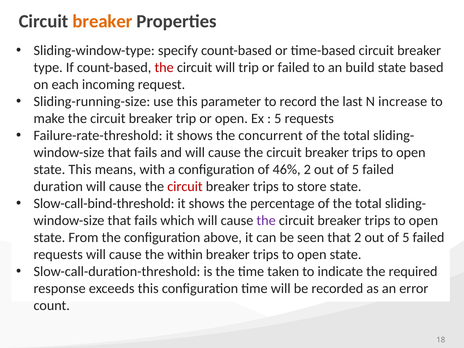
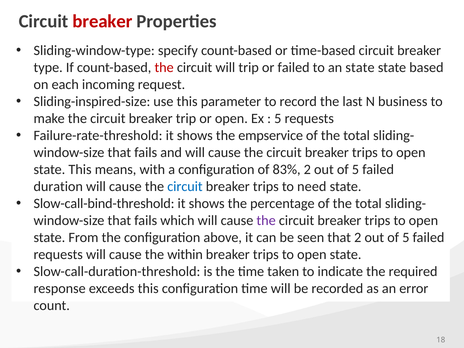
breaker at (103, 21) colour: orange -> red
an build: build -> state
Sliding-running-size: Sliding-running-size -> Sliding-inspired-size
increase: increase -> business
concurrent: concurrent -> empservice
46%: 46% -> 83%
circuit at (185, 187) colour: red -> blue
store: store -> need
